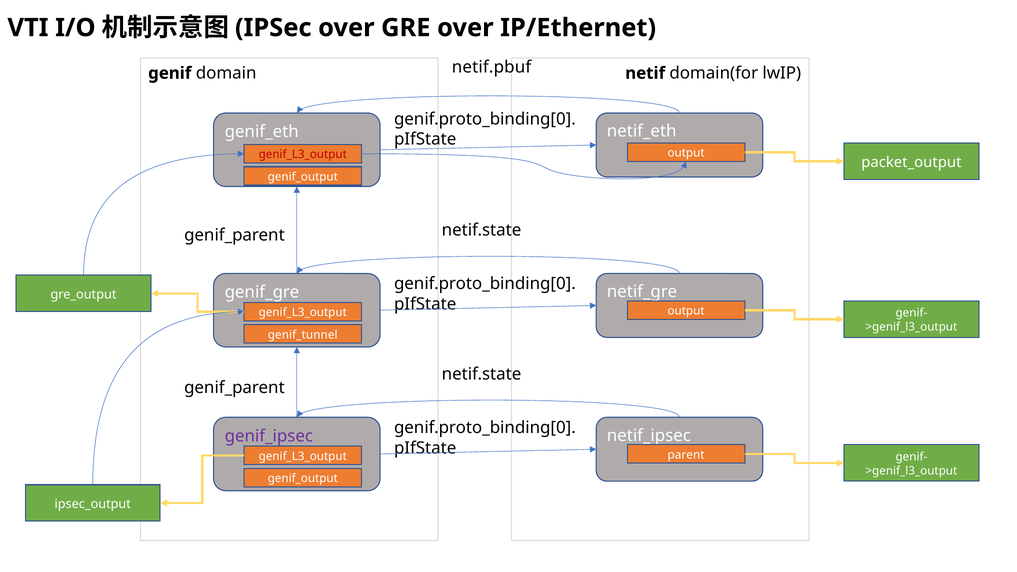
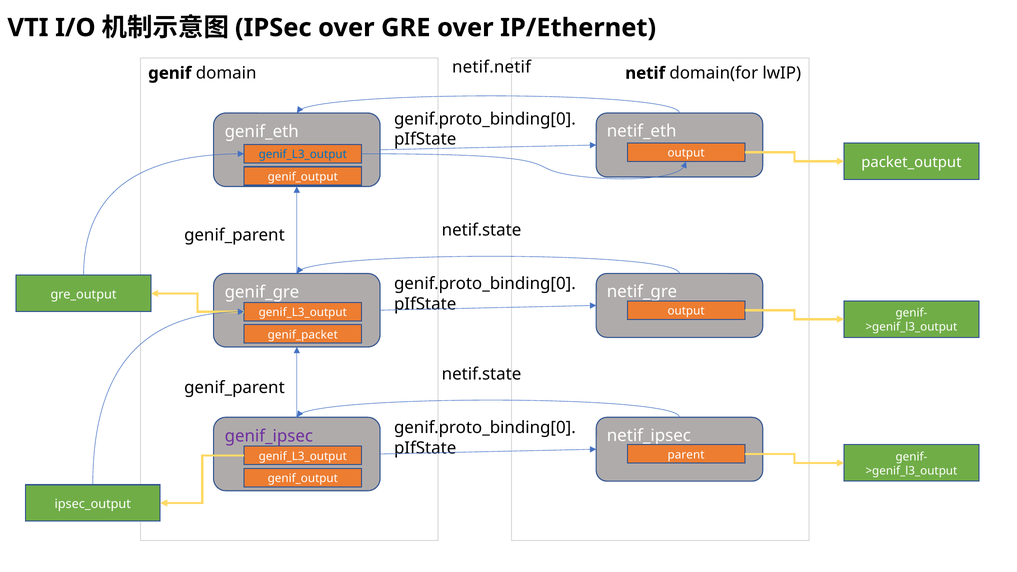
netif.pbuf: netif.pbuf -> netif.netif
genif_L3_output at (303, 155) colour: red -> blue
genif_tunnel: genif_tunnel -> genif_packet
